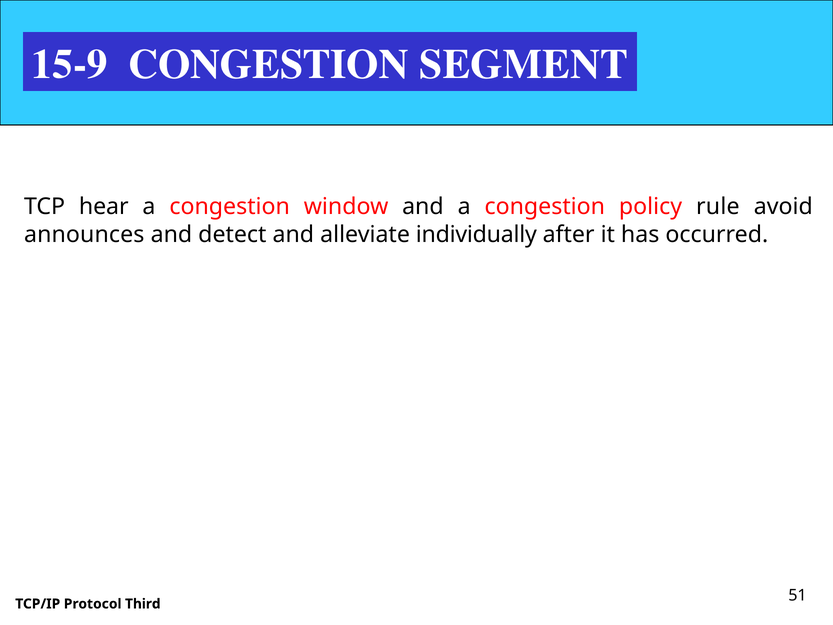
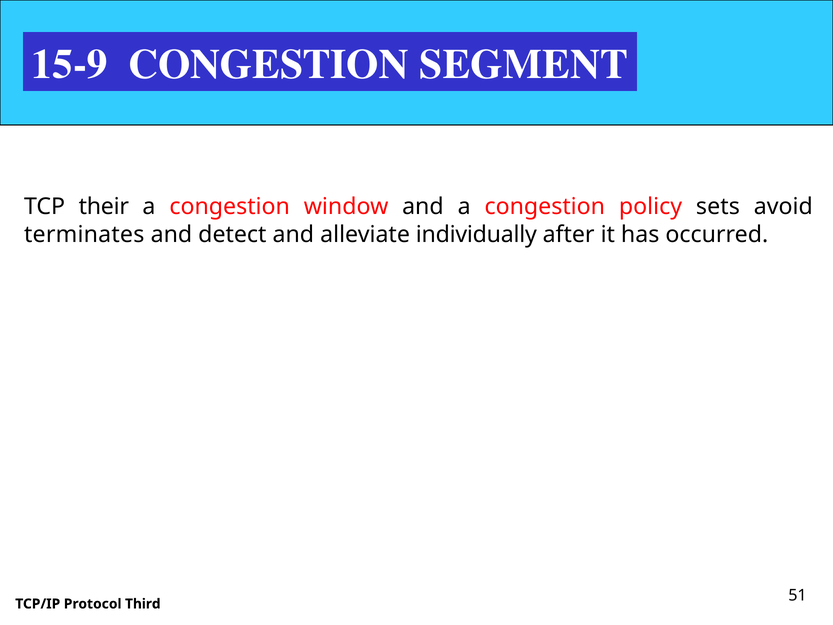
hear: hear -> their
rule: rule -> sets
announces: announces -> terminates
